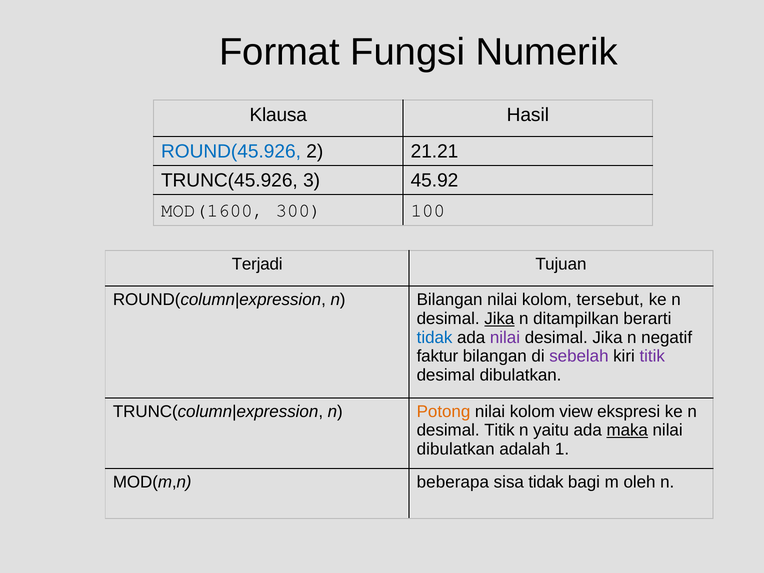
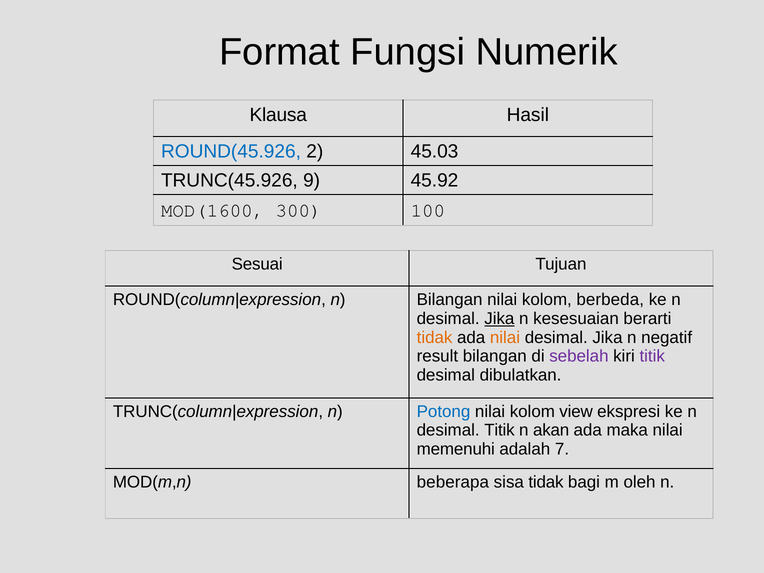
21.21: 21.21 -> 45.03
3: 3 -> 9
Terjadi: Terjadi -> Sesuai
tersebut: tersebut -> berbeda
ditampilkan: ditampilkan -> kesesuaian
tidak at (435, 337) colour: blue -> orange
nilai at (505, 337) colour: purple -> orange
faktur: faktur -> result
Potong colour: orange -> blue
yaitu: yaitu -> akan
maka underline: present -> none
dibulatkan at (456, 449): dibulatkan -> memenuhi
1: 1 -> 7
